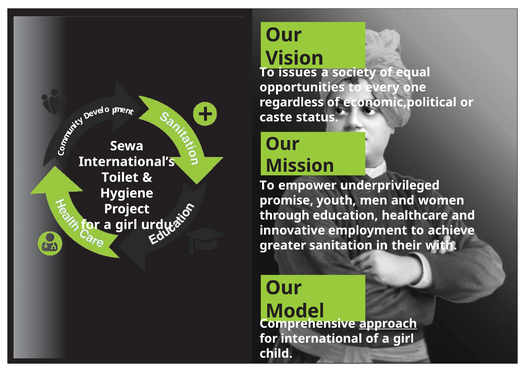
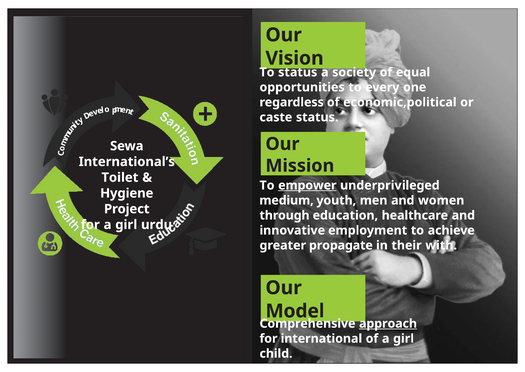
To issues: issues -> status
empower underline: none -> present
promise: promise -> medium
sanitation: sanitation -> propagate
